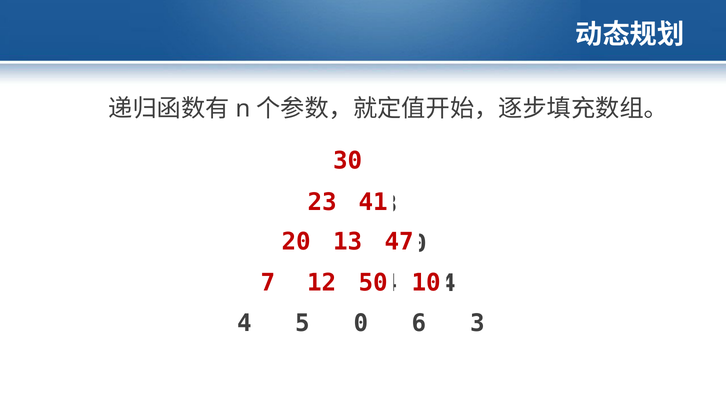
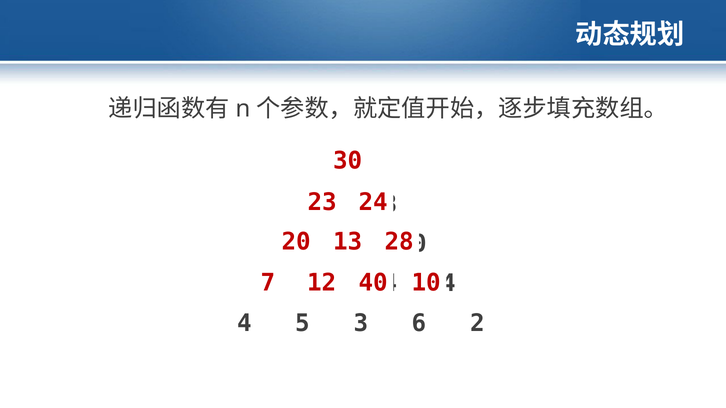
41: 41 -> 24
47: 47 -> 28
50: 50 -> 40
5 0: 0 -> 3
6 3: 3 -> 2
